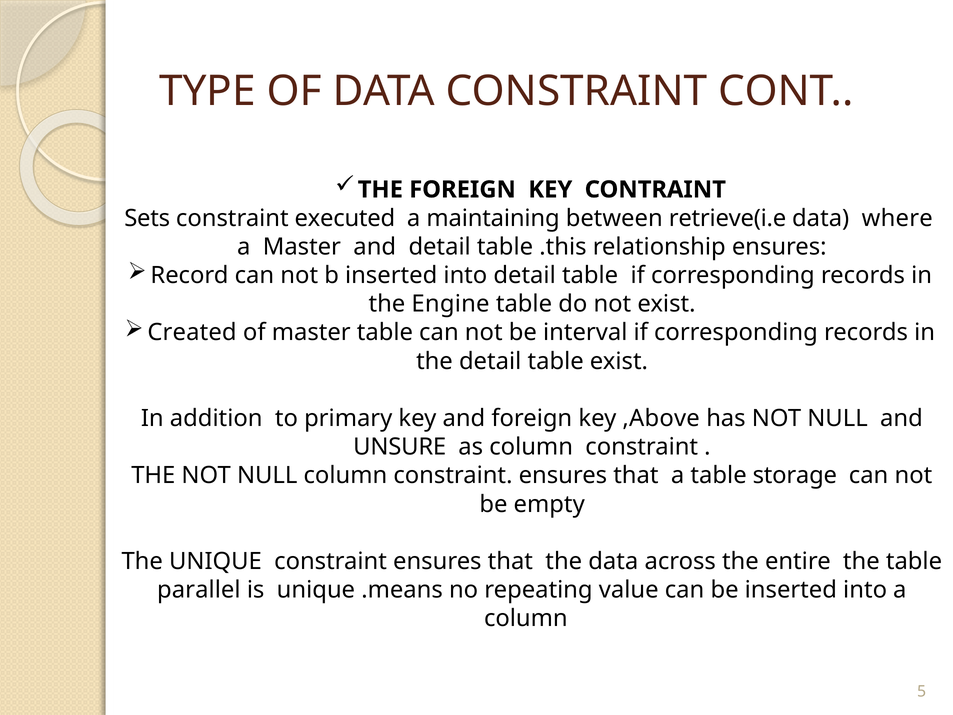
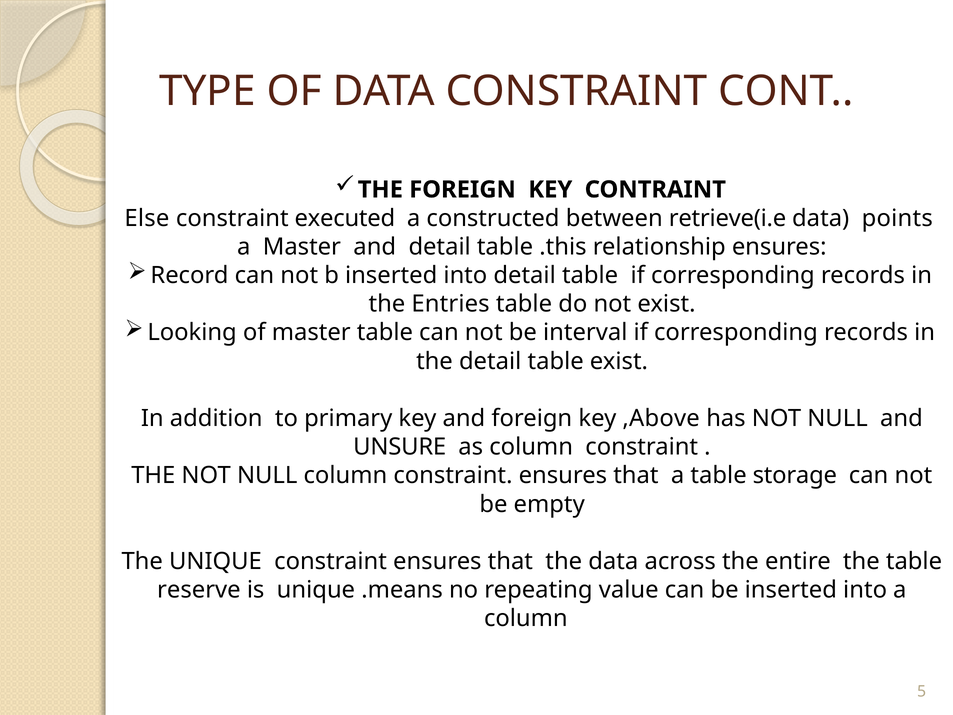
Sets: Sets -> Else
maintaining: maintaining -> constructed
where: where -> points
Engine: Engine -> Entries
Created: Created -> Looking
parallel: parallel -> reserve
